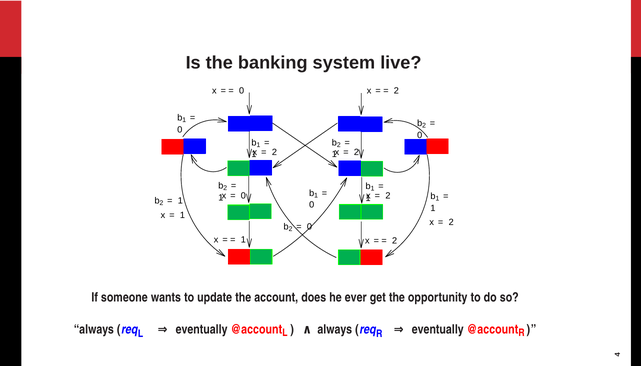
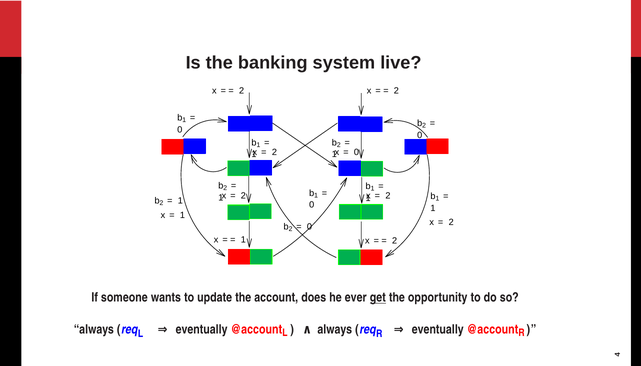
0 at (242, 91): 0 -> 2
2 at (356, 152): 2 -> 0
0 at (243, 196): 0 -> 2
get underline: none -> present
